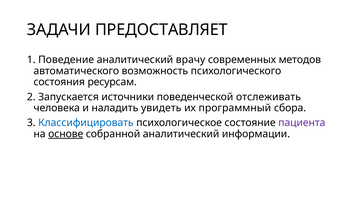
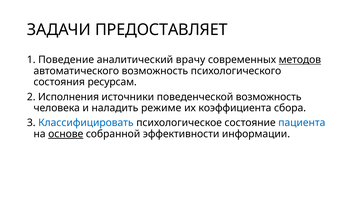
методов underline: none -> present
Запускается: Запускается -> Исполнения
поведенческой отслеживать: отслеживать -> возможность
увидеть: увидеть -> режиме
программный: программный -> коэффициента
пациента colour: purple -> blue
собранной аналитический: аналитический -> эффективности
